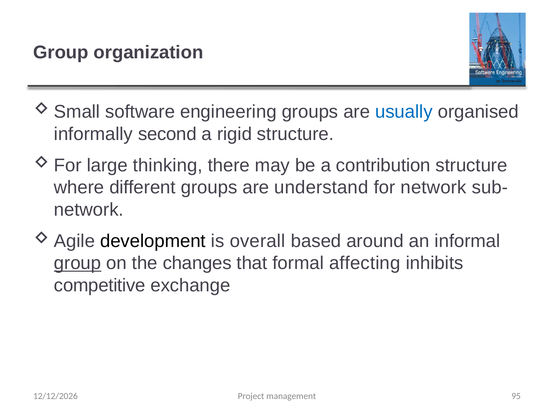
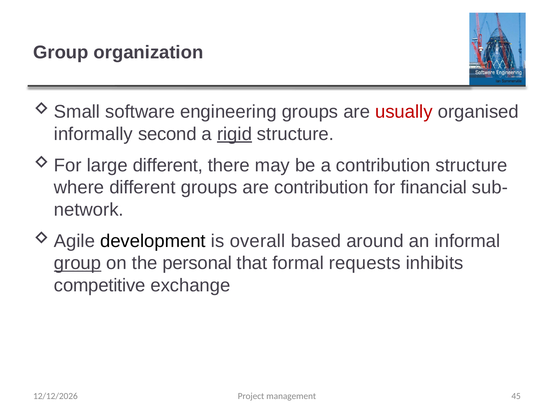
usually colour: blue -> red
rigid underline: none -> present
large thinking: thinking -> different
are understand: understand -> contribution
for network: network -> financial
changes: changes -> personal
affecting: affecting -> requests
95: 95 -> 45
